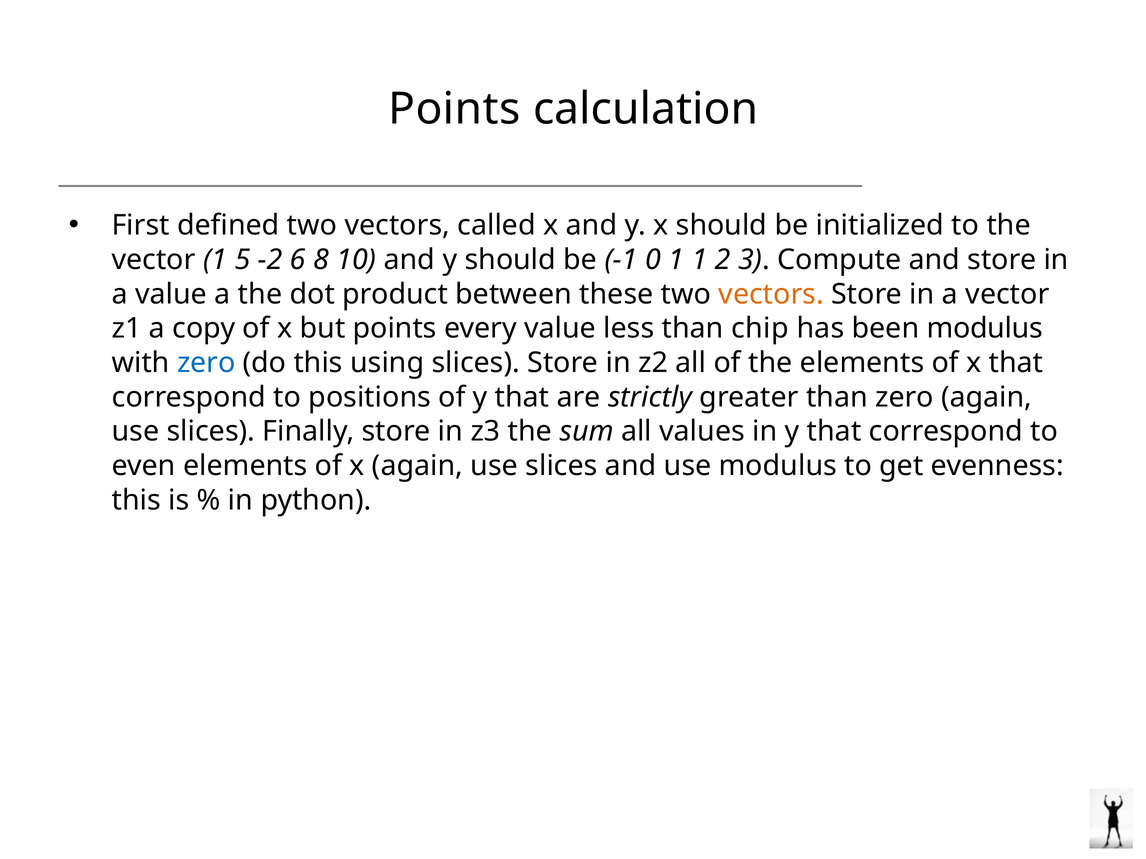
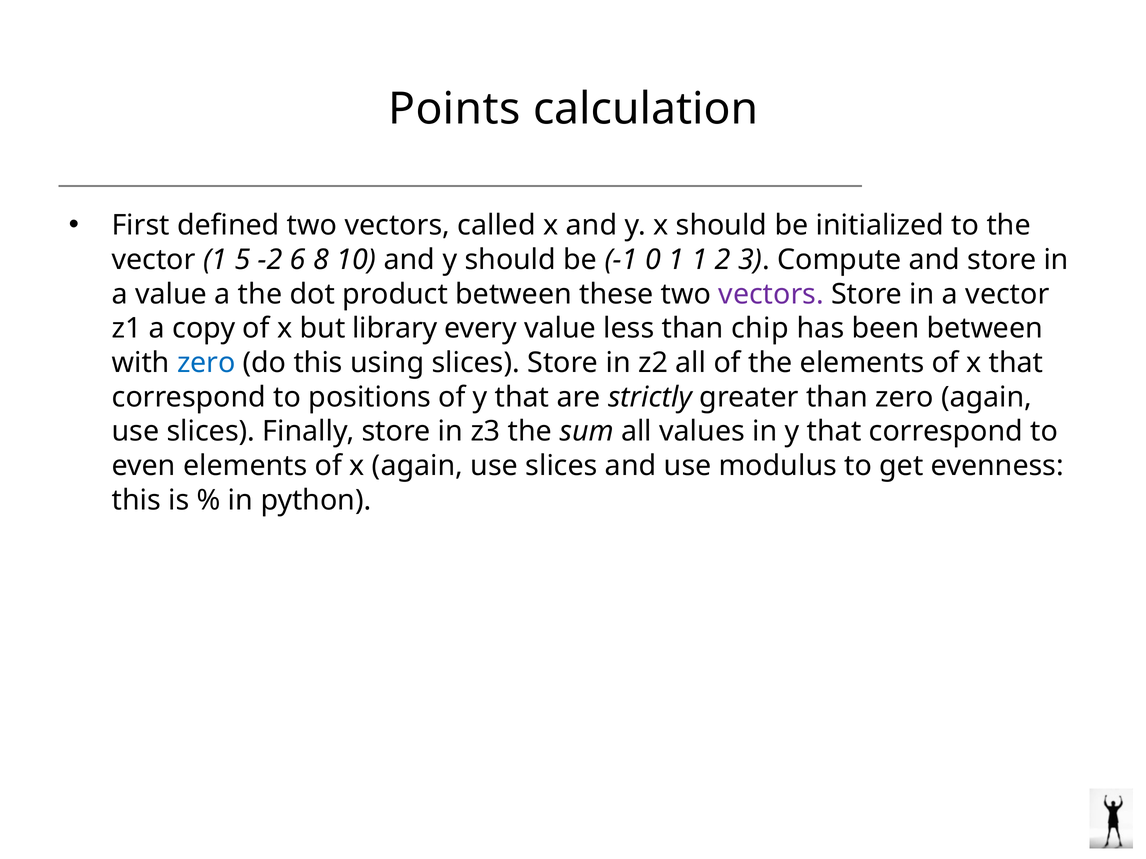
vectors at (771, 294) colour: orange -> purple
but points: points -> library
been modulus: modulus -> between
